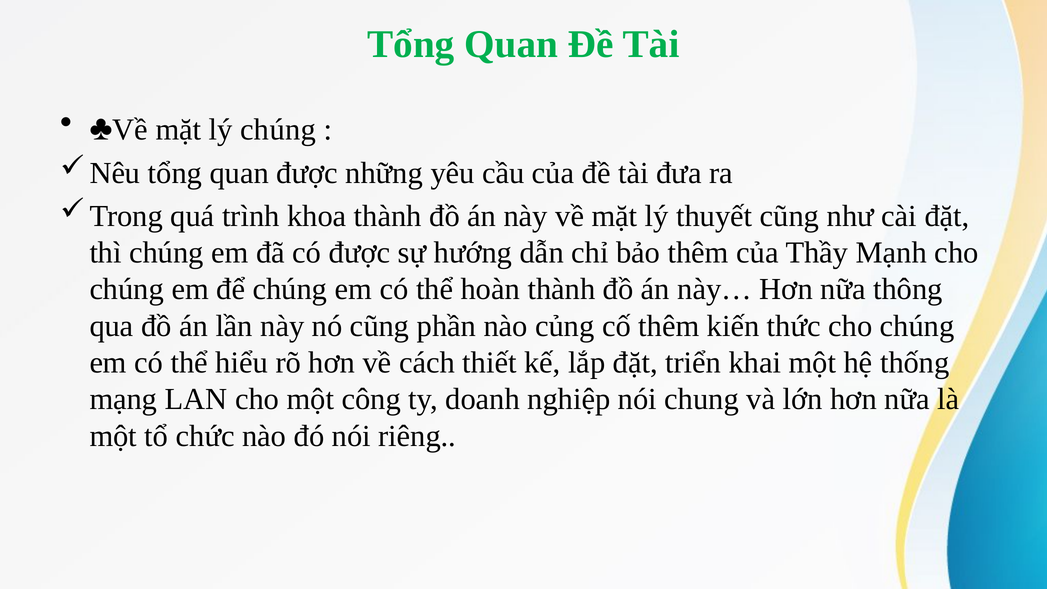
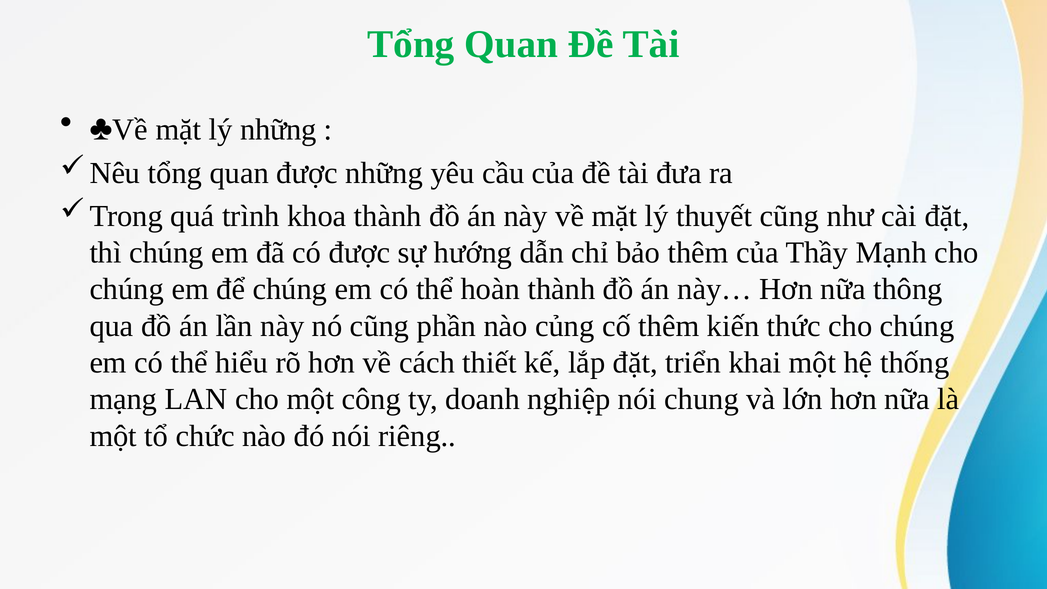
lý chúng: chúng -> những
